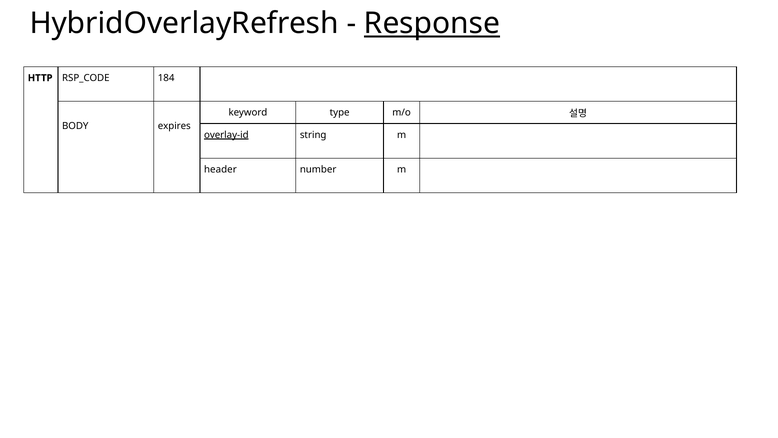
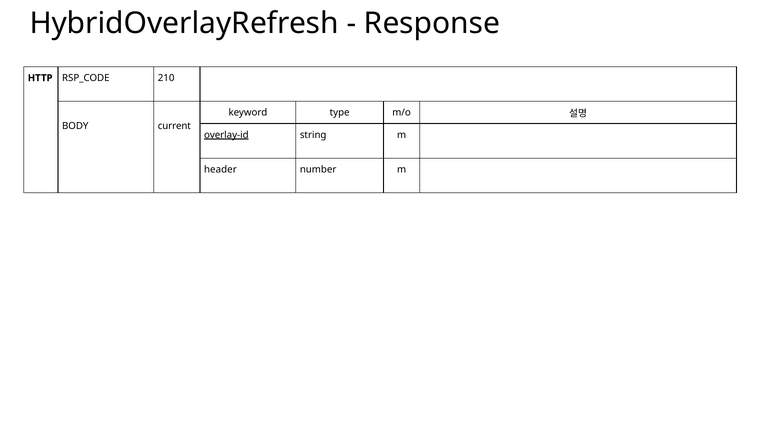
Response underline: present -> none
184: 184 -> 210
expires: expires -> current
